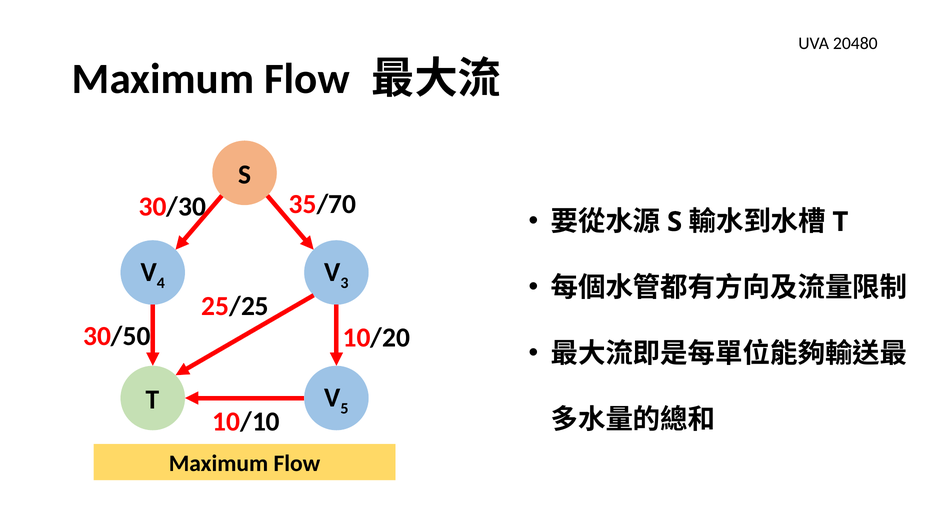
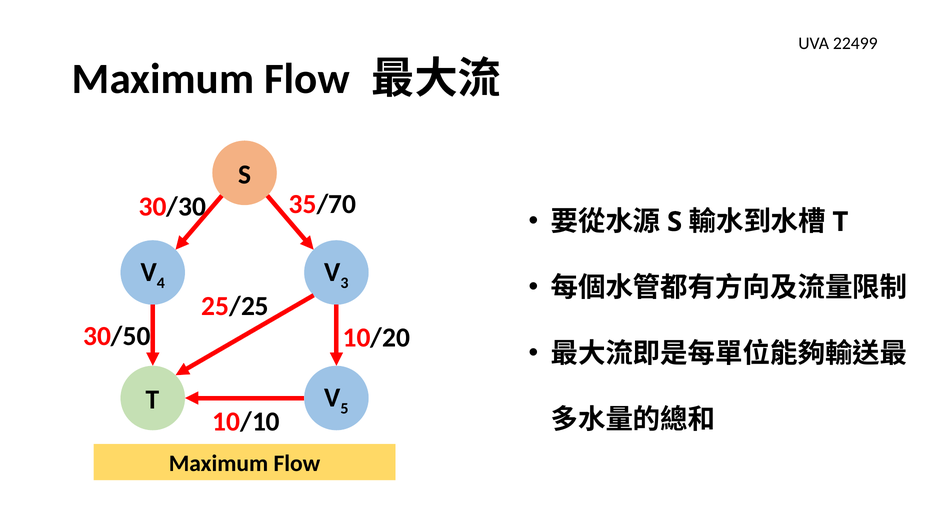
20480: 20480 -> 22499
